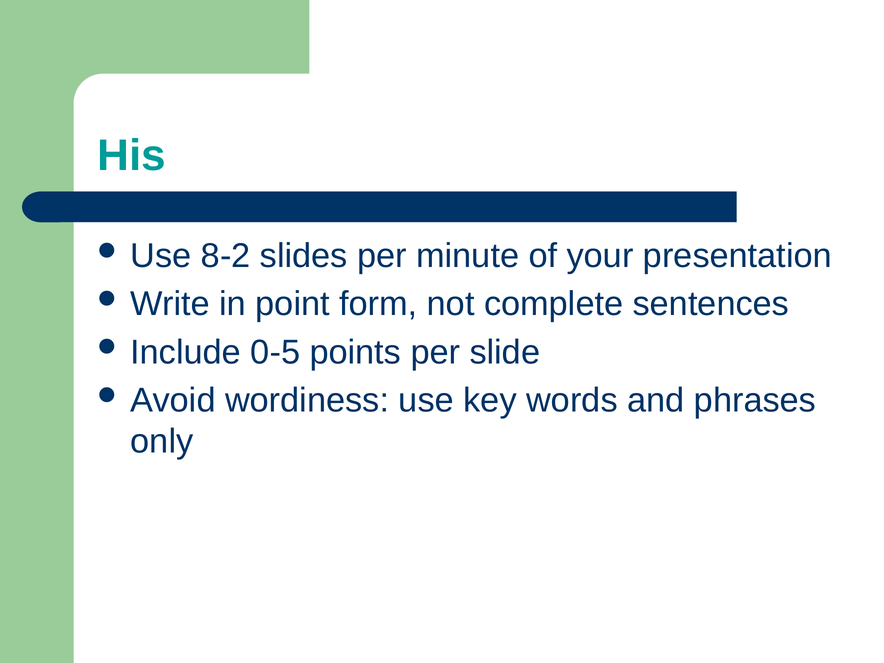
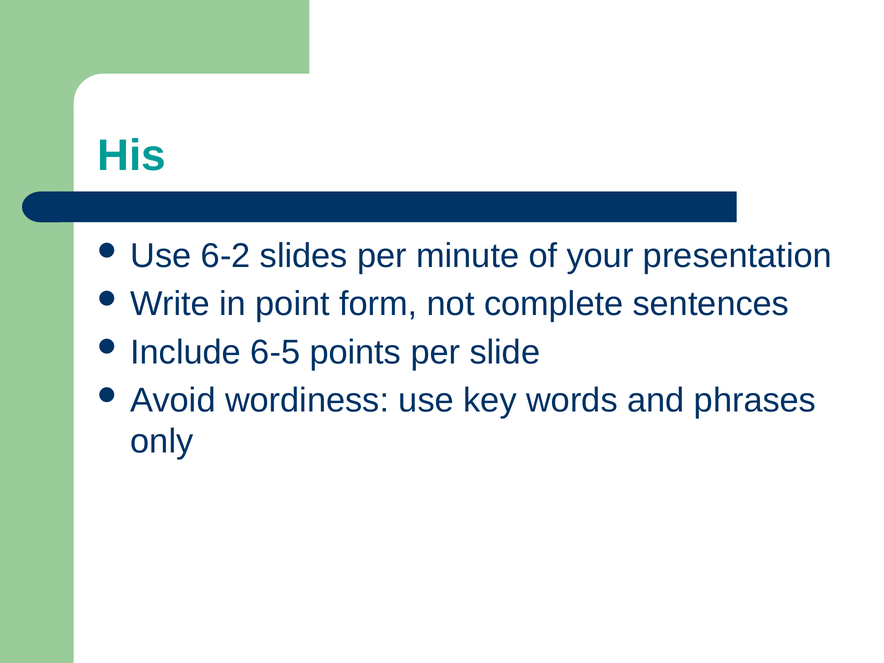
8-2: 8-2 -> 6-2
0-5: 0-5 -> 6-5
